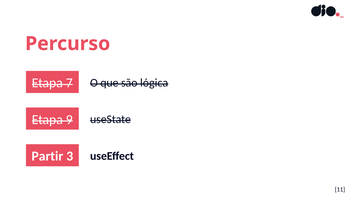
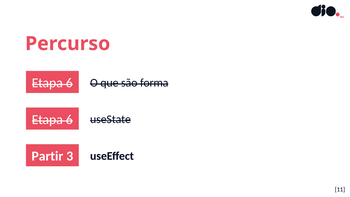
7 at (69, 83): 7 -> 6
lógica: lógica -> forma
9 at (69, 119): 9 -> 6
